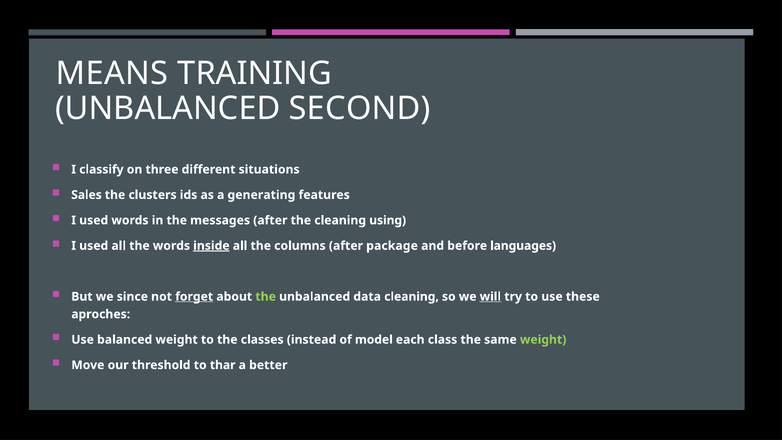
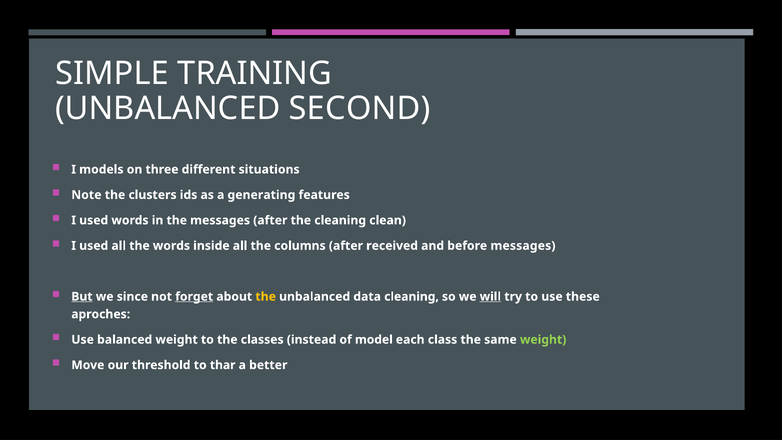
MEANS: MEANS -> SIMPLE
classify: classify -> models
Sales: Sales -> Note
using: using -> clean
inside underline: present -> none
package: package -> received
before languages: languages -> messages
But underline: none -> present
the at (266, 297) colour: light green -> yellow
